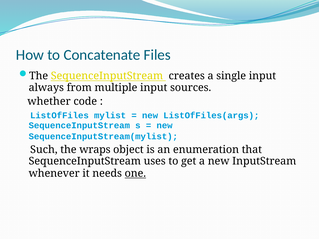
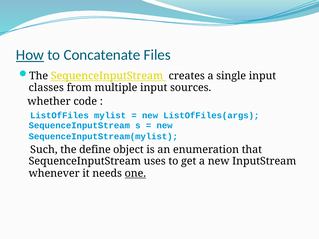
How underline: none -> present
always: always -> classes
wraps: wraps -> define
